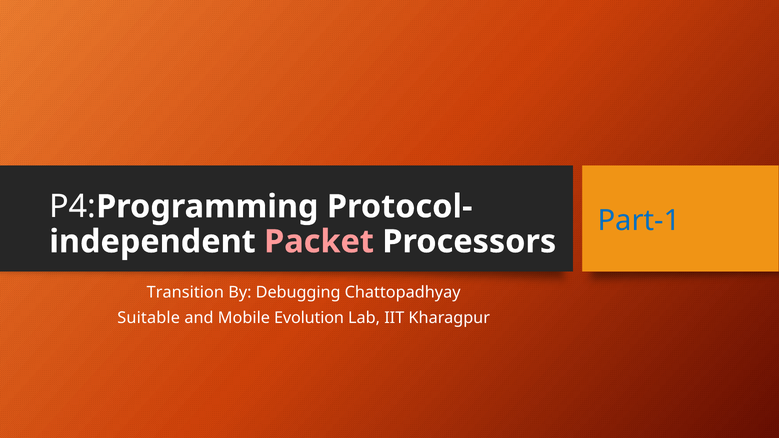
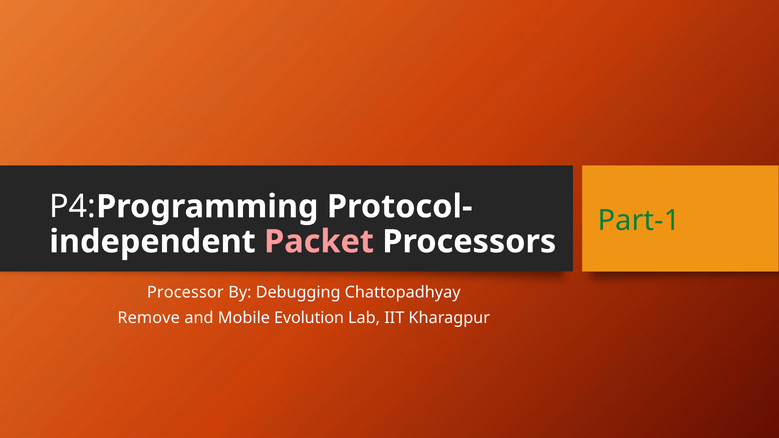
Part-1 colour: blue -> green
Transition: Transition -> Processor
Suitable: Suitable -> Remove
